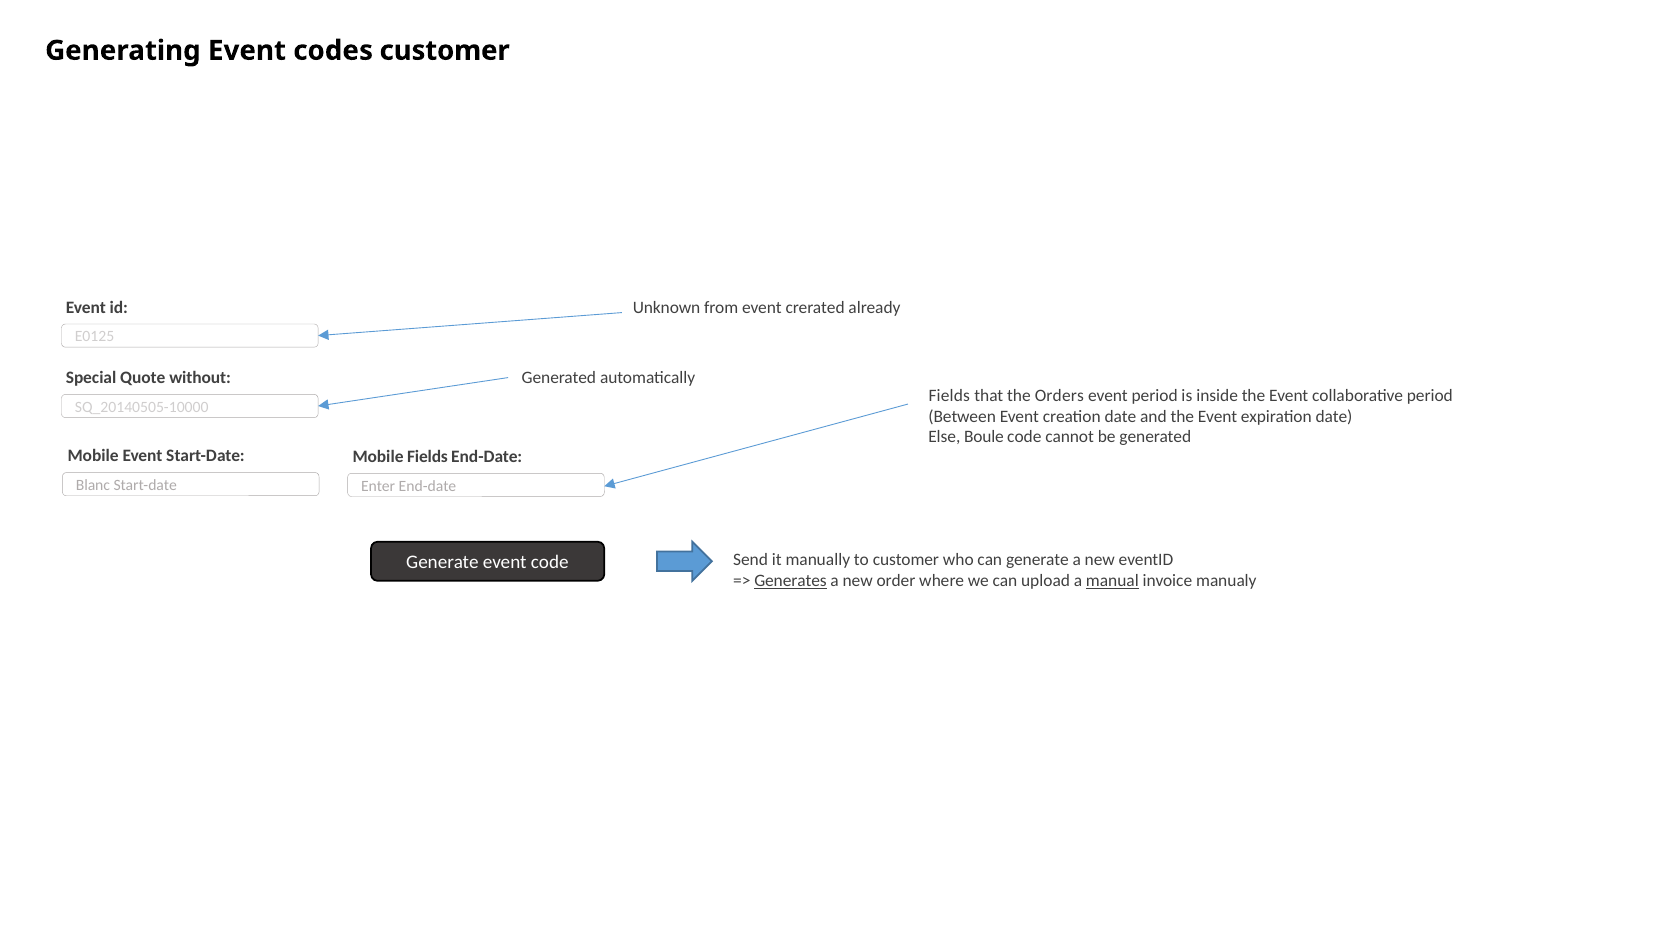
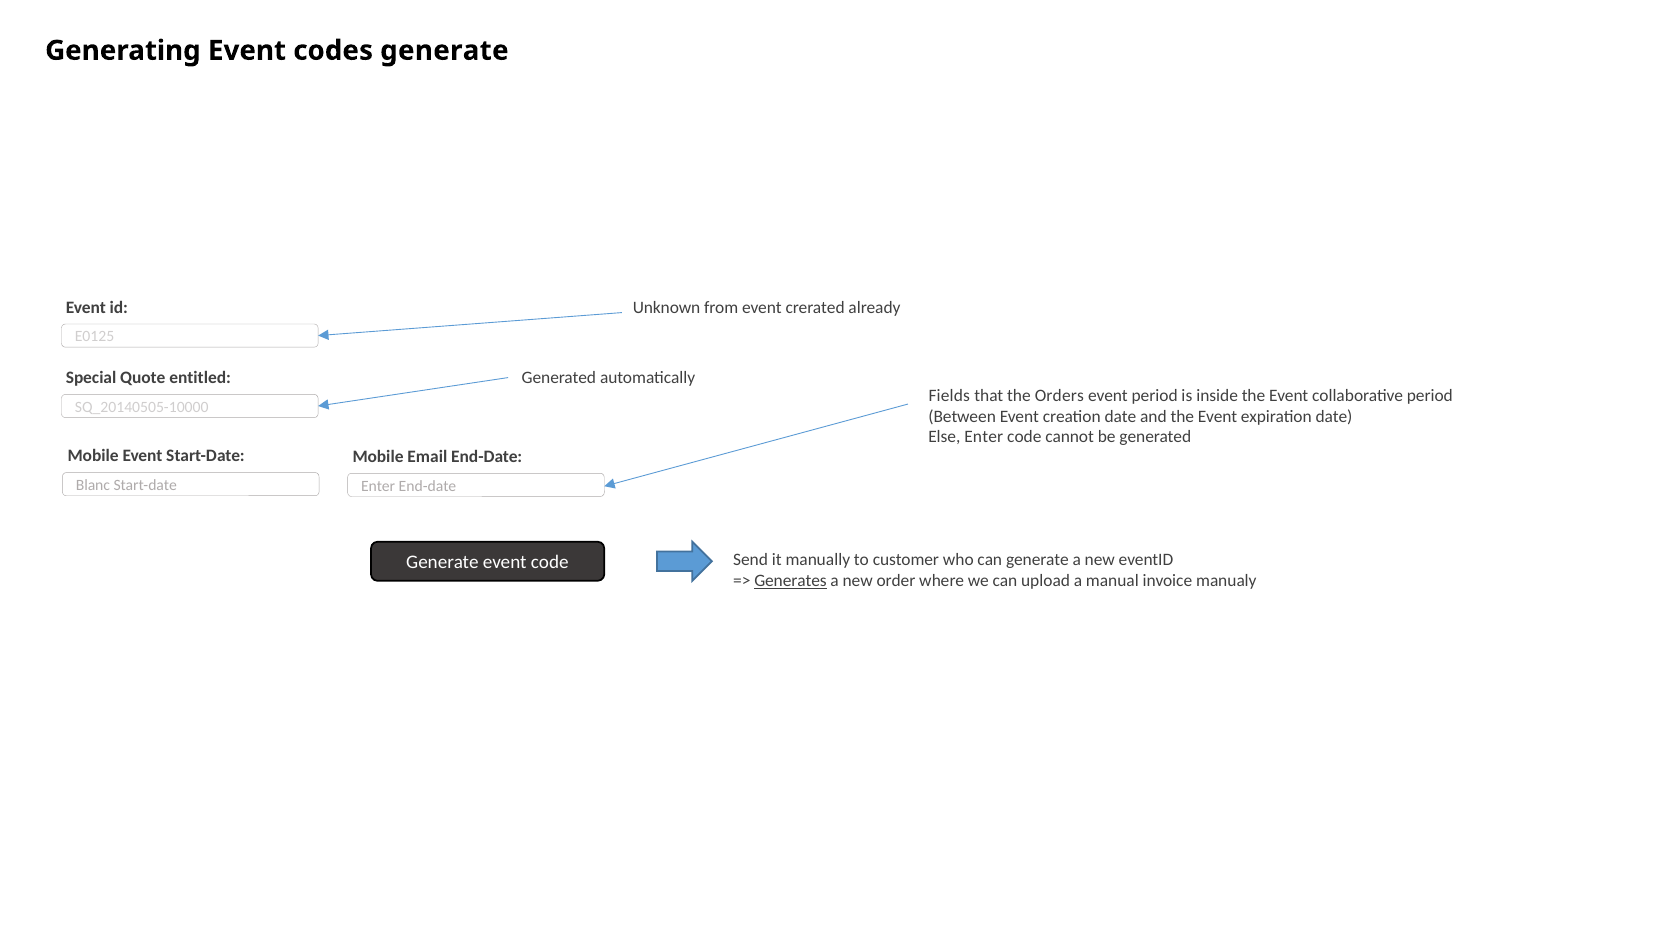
codes customer: customer -> generate
without: without -> entitled
Else Boule: Boule -> Enter
Mobile Fields: Fields -> Email
manual underline: present -> none
